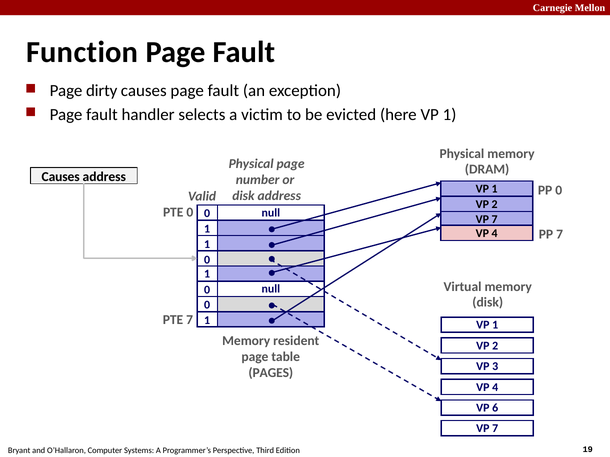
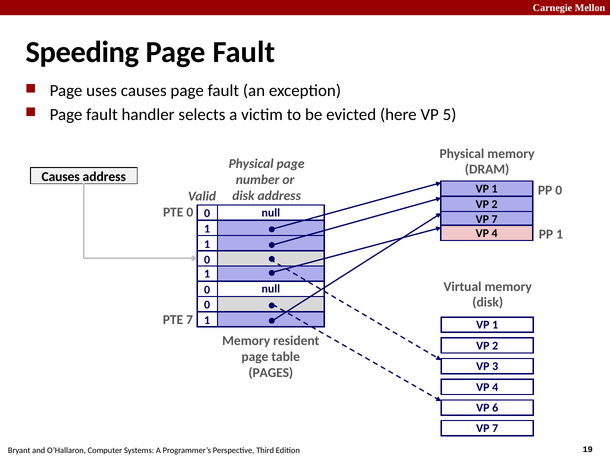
Function: Function -> Speeding
dirty: dirty -> uses
here VP 1: 1 -> 5
PP 7: 7 -> 1
